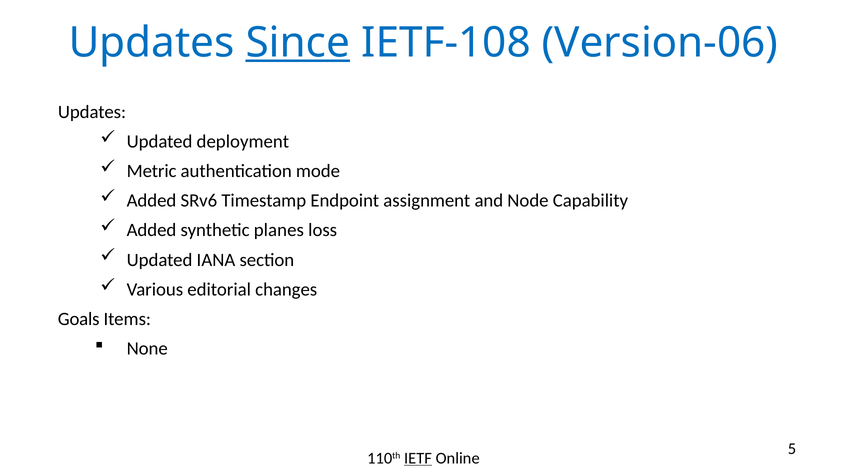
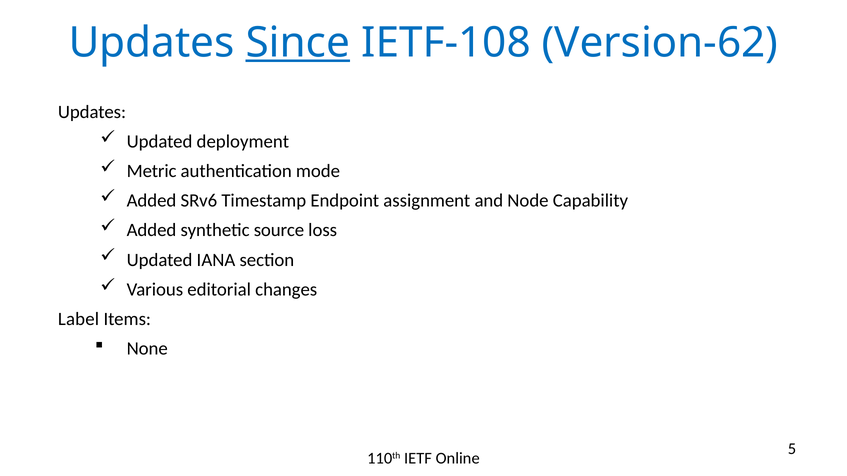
Version-06: Version-06 -> Version-62
planes: planes -> source
Goals: Goals -> Label
IETF underline: present -> none
